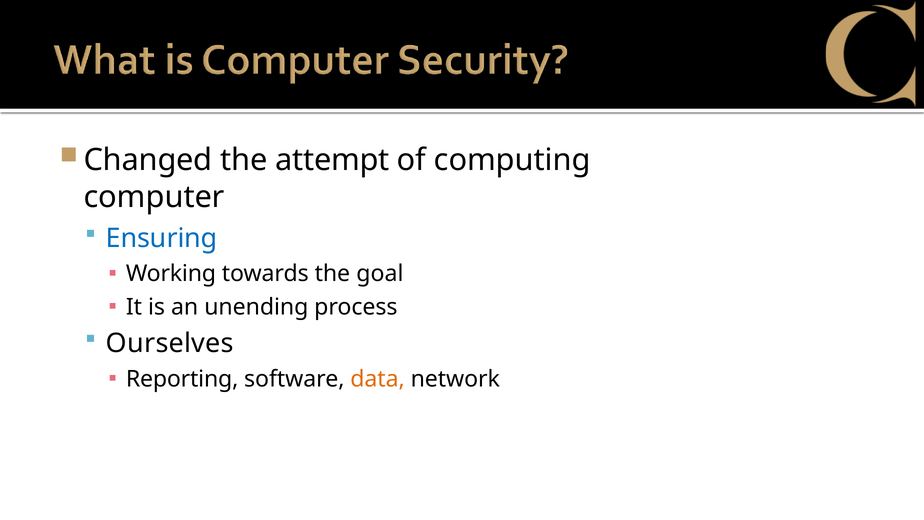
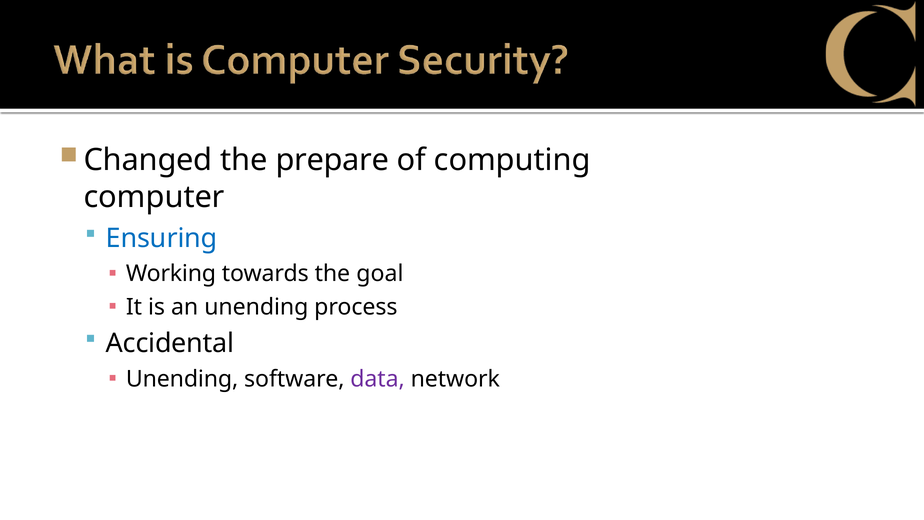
attempt: attempt -> prepare
Ourselves: Ourselves -> Accidental
Reporting at (182, 379): Reporting -> Unending
data colour: orange -> purple
